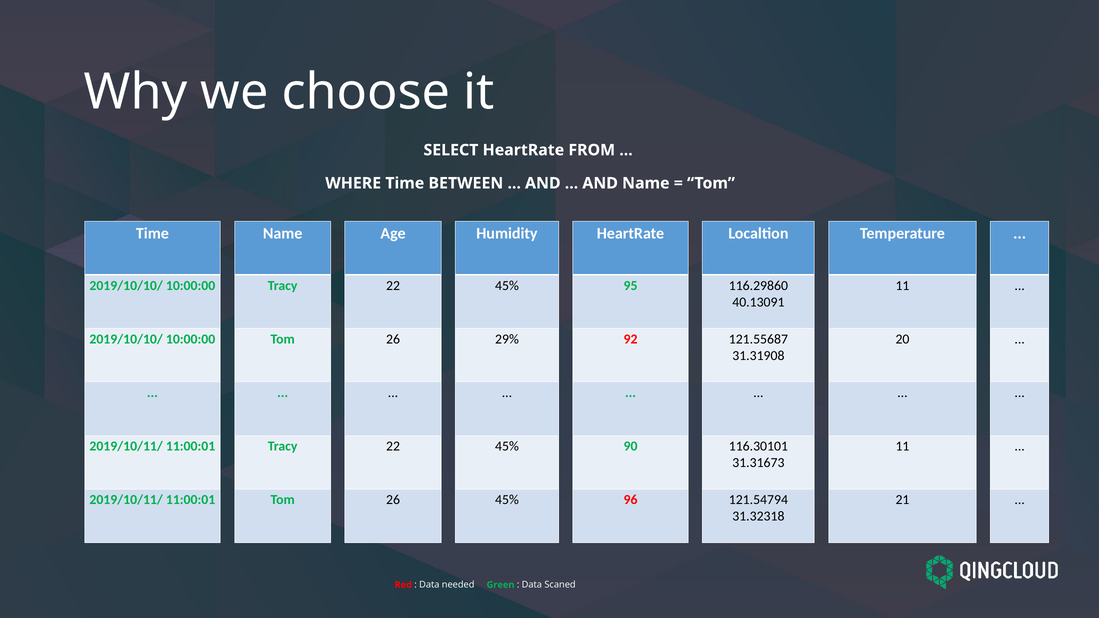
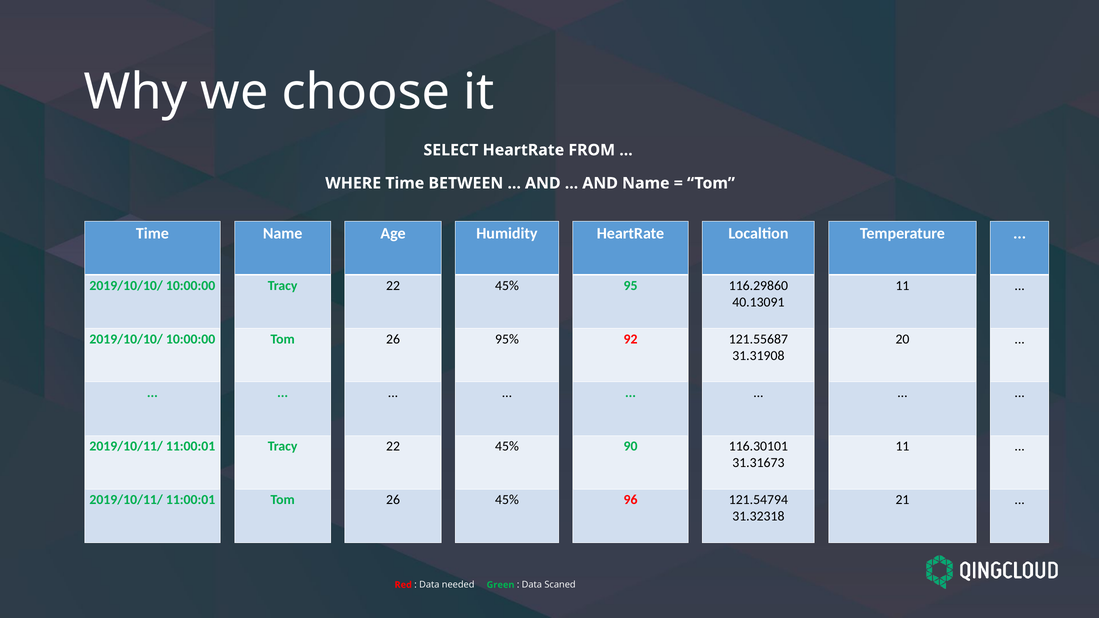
29%: 29% -> 95%
